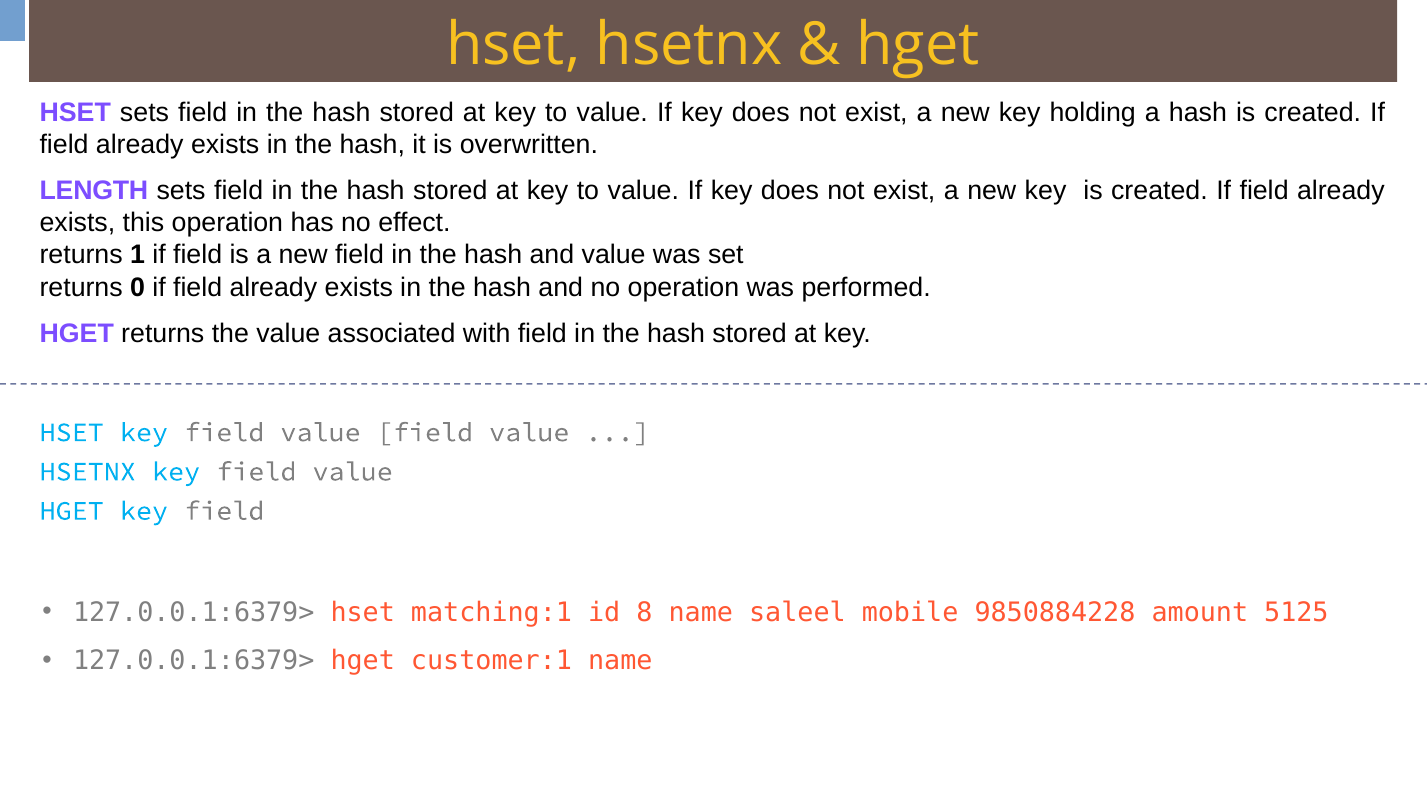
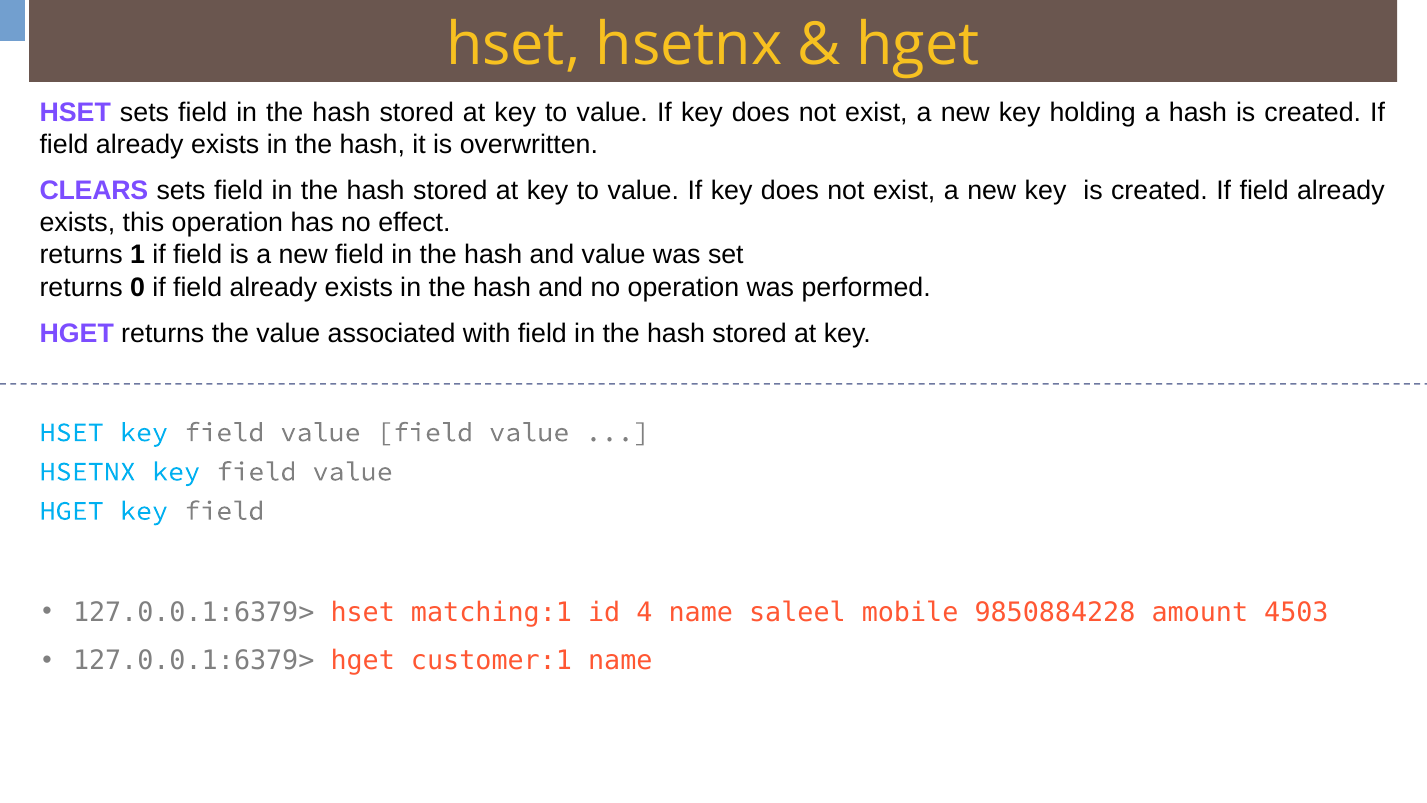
LENGTH: LENGTH -> CLEARS
8: 8 -> 4
5125: 5125 -> 4503
